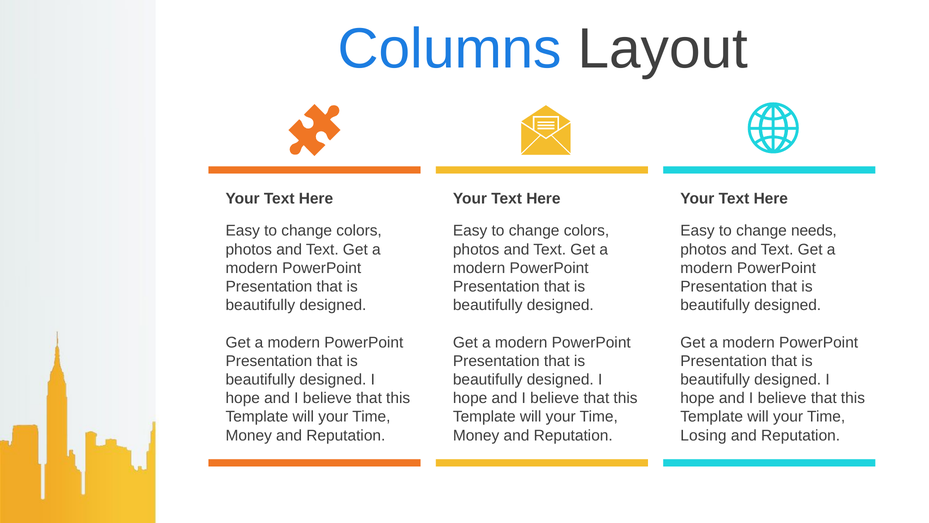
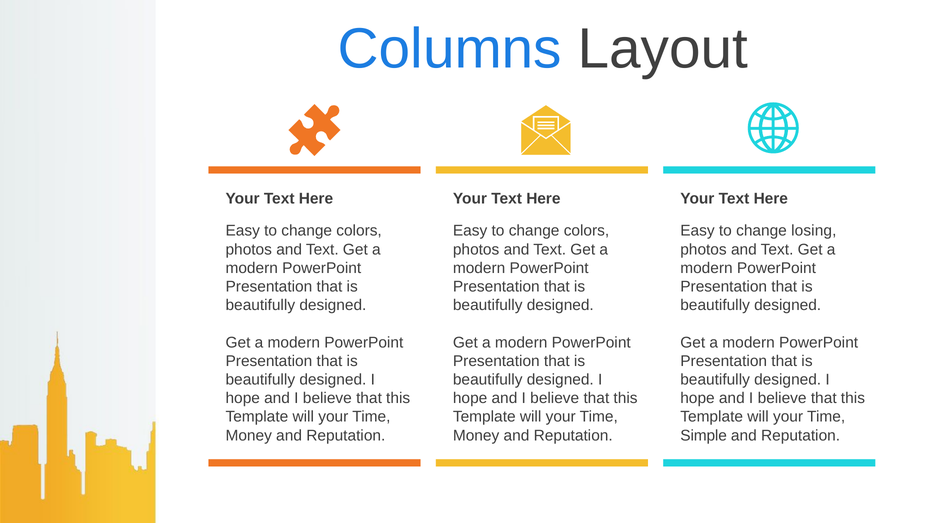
needs: needs -> losing
Losing: Losing -> Simple
